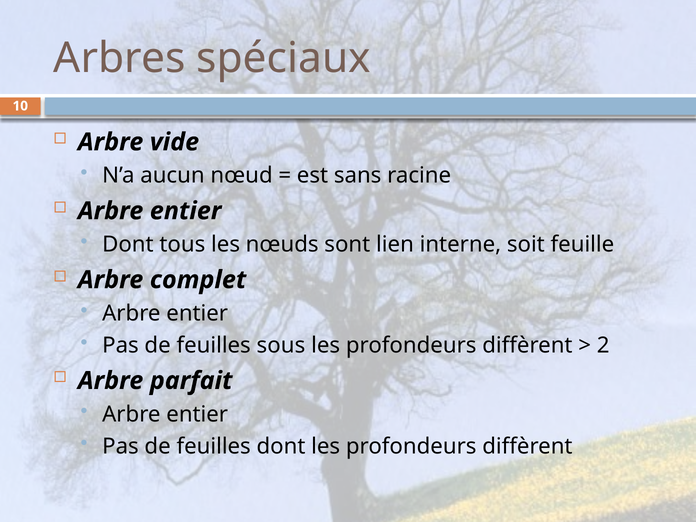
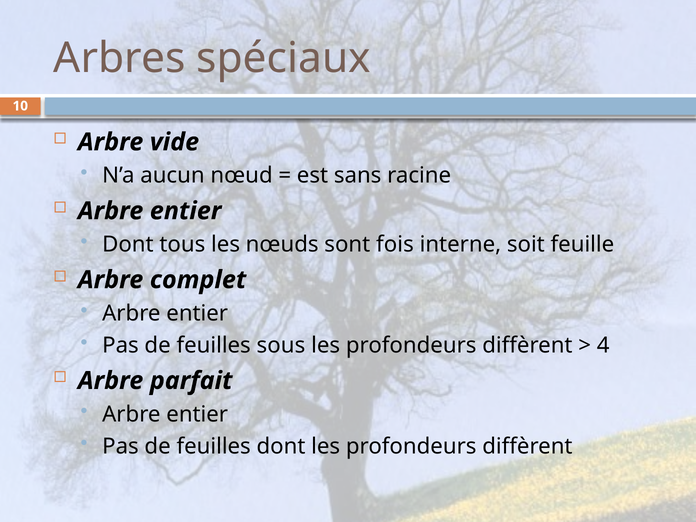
lien: lien -> fois
2: 2 -> 4
